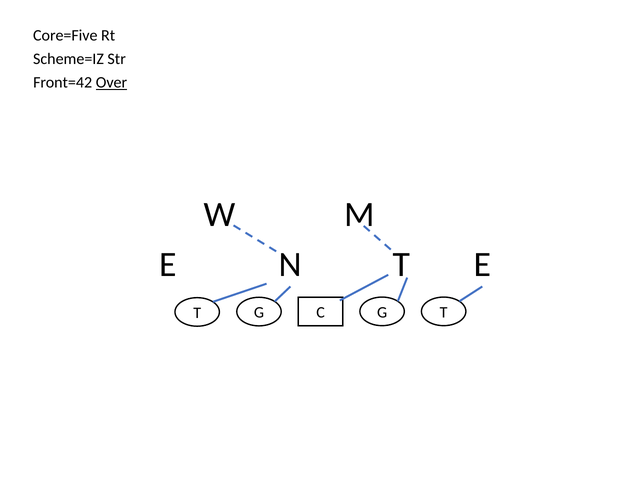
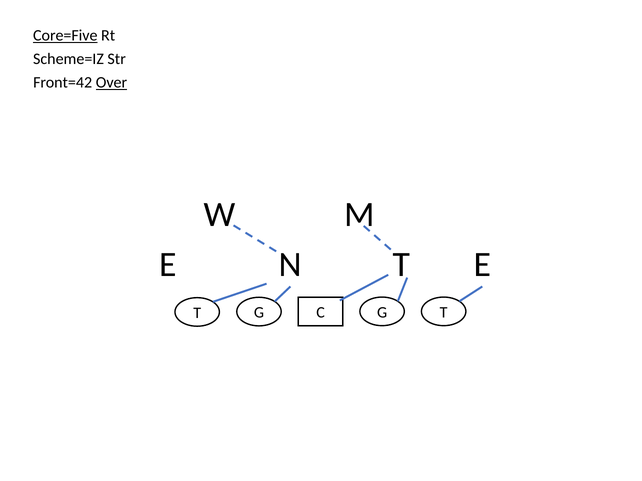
Core=Five underline: none -> present
